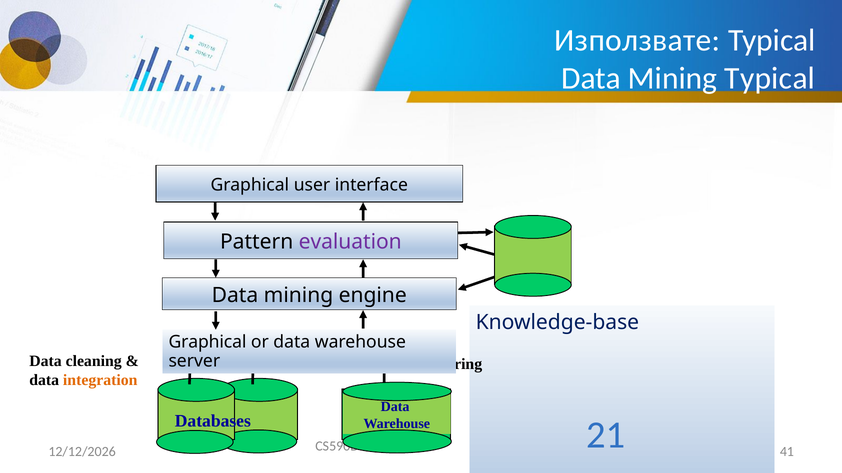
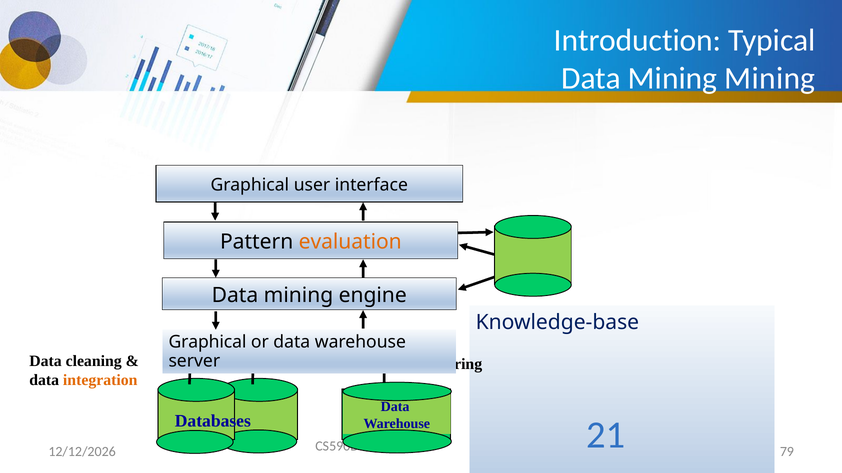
Използвате: Използвате -> Introduction
Mining Typical: Typical -> Mining
evaluation colour: purple -> orange
41: 41 -> 79
